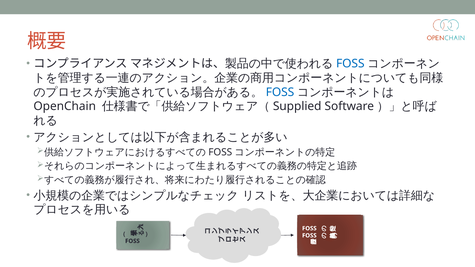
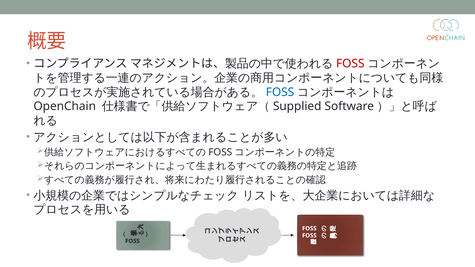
FOSS at (350, 64) colour: blue -> red
